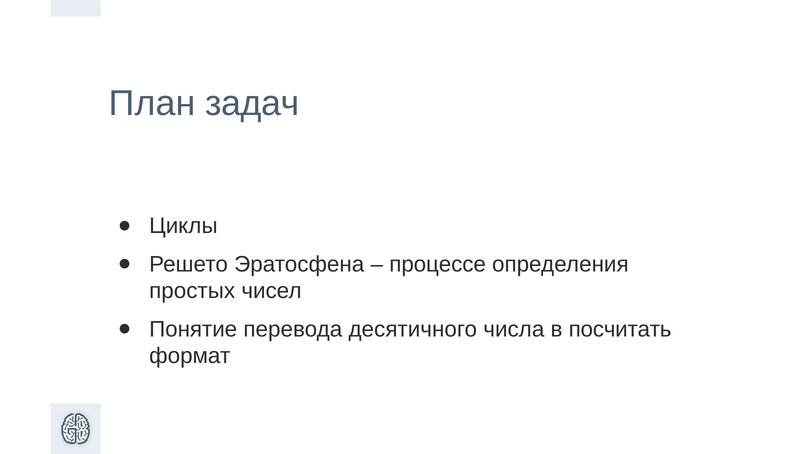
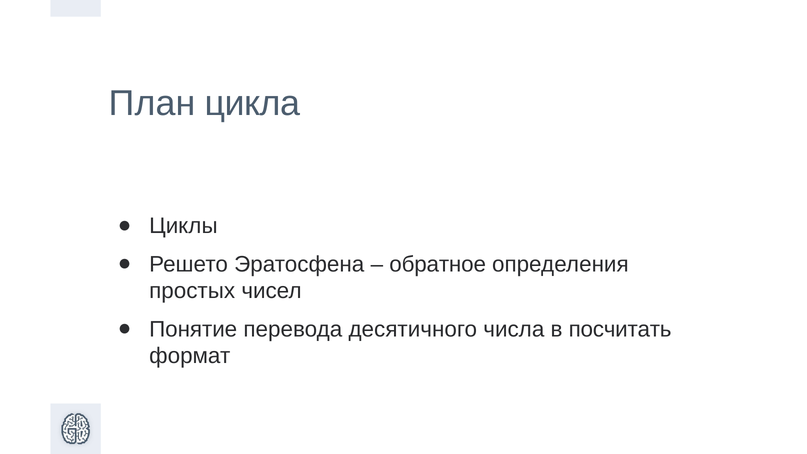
задач: задач -> цикла
процессе: процессе -> обратное
